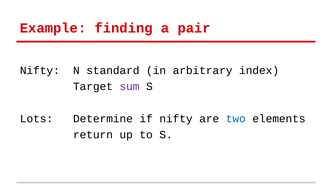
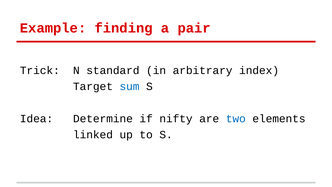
Nifty at (40, 70): Nifty -> Trick
sum colour: purple -> blue
Lots: Lots -> Idea
return: return -> linked
